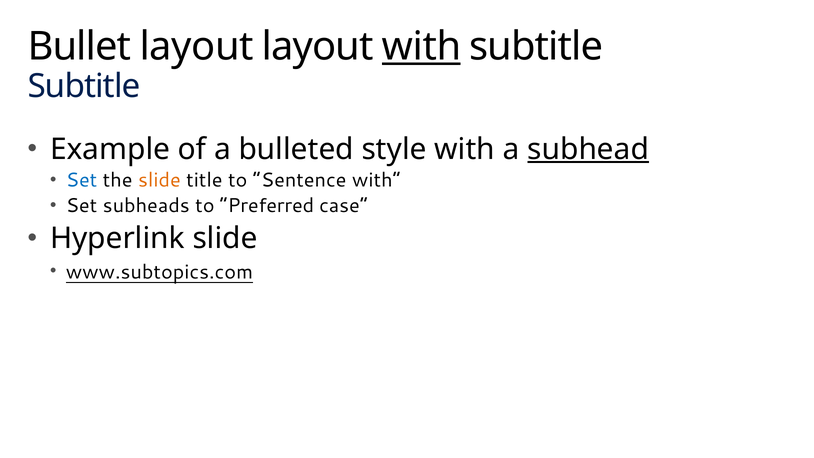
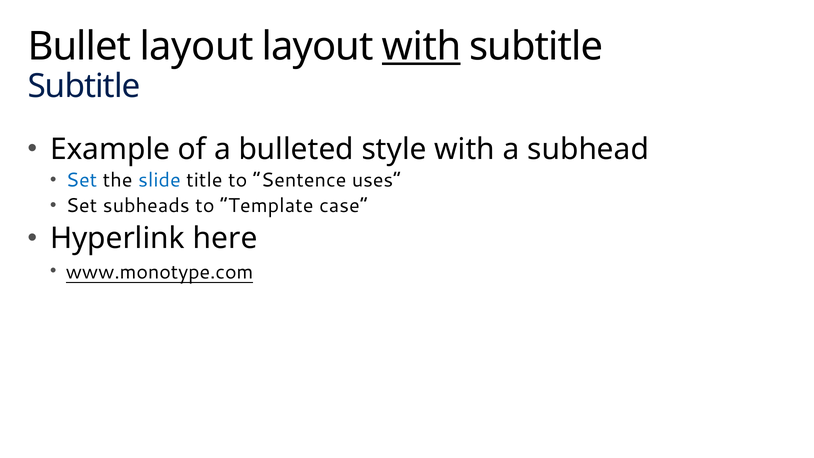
subhead underline: present -> none
slide at (159, 180) colour: orange -> blue
Sentence with: with -> uses
Preferred: Preferred -> Template
Hyperlink slide: slide -> here
www.subtopics.com: www.subtopics.com -> www.monotype.com
